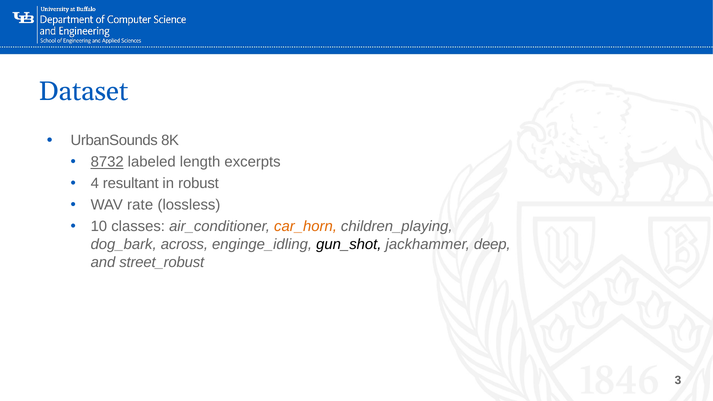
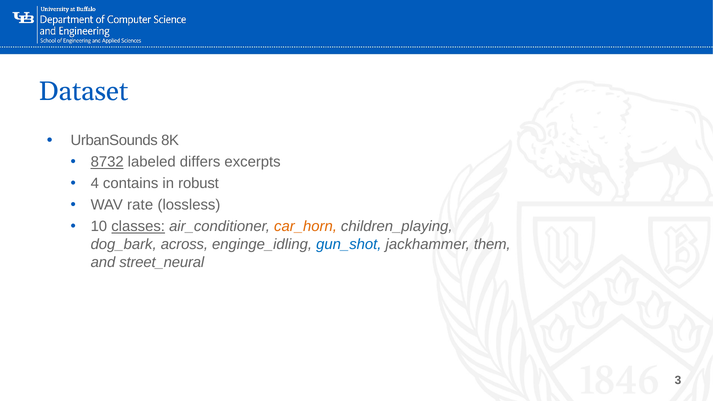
length: length -> differs
resultant: resultant -> contains
classes underline: none -> present
gun_shot colour: black -> blue
deep: deep -> them
street_robust: street_robust -> street_neural
